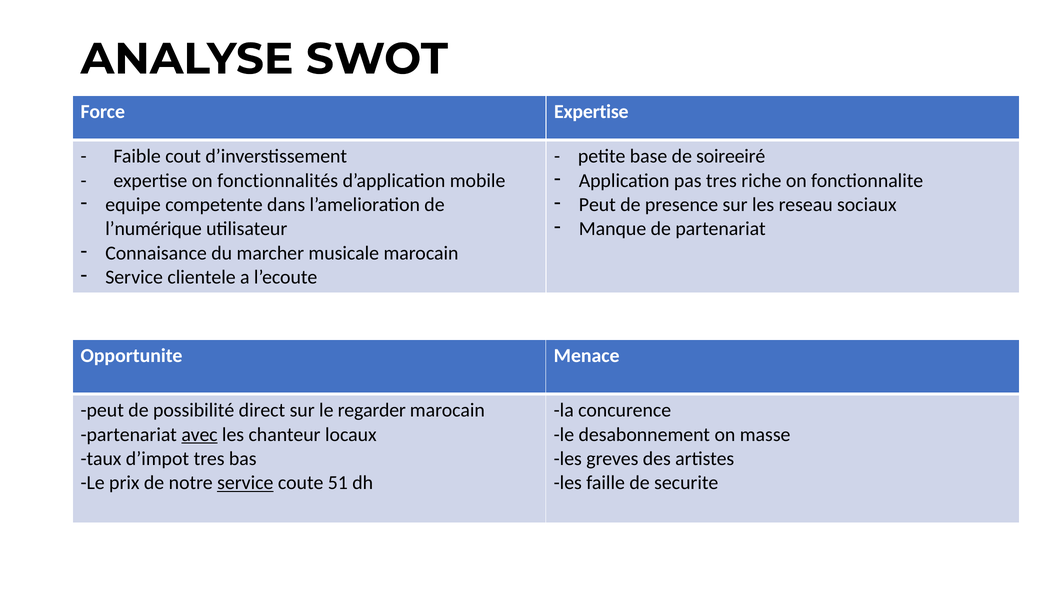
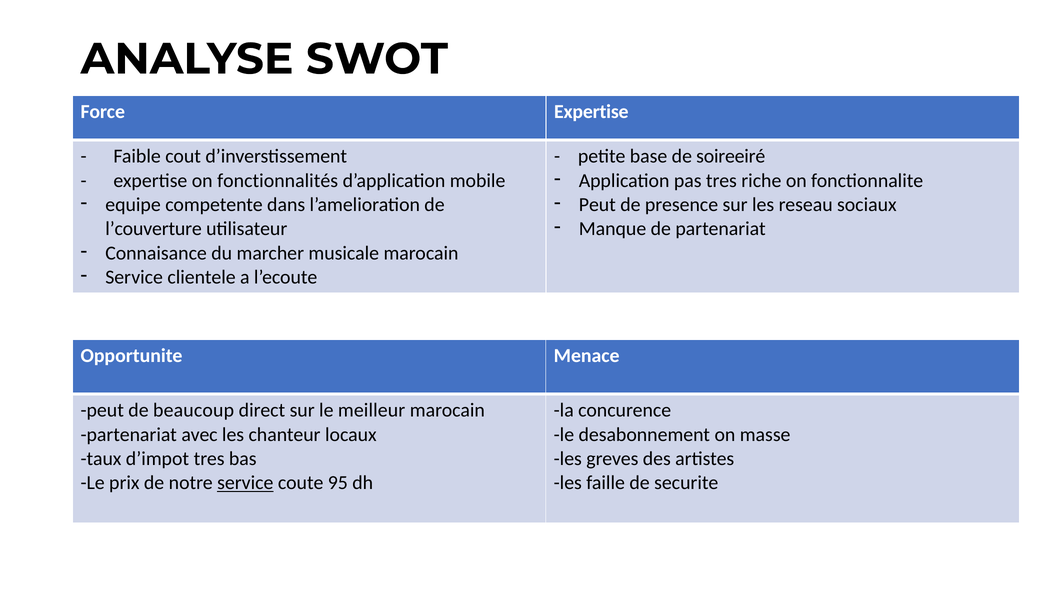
l’numérique: l’numérique -> l’couverture
possibilité: possibilité -> beaucoup
regarder: regarder -> meilleur
avec underline: present -> none
51: 51 -> 95
